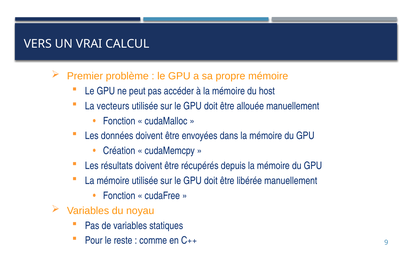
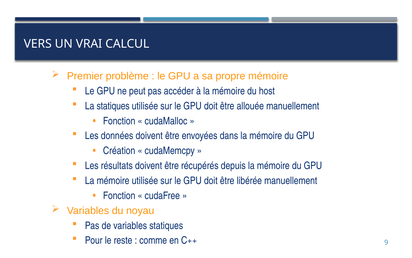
La vecteurs: vecteurs -> statiques
